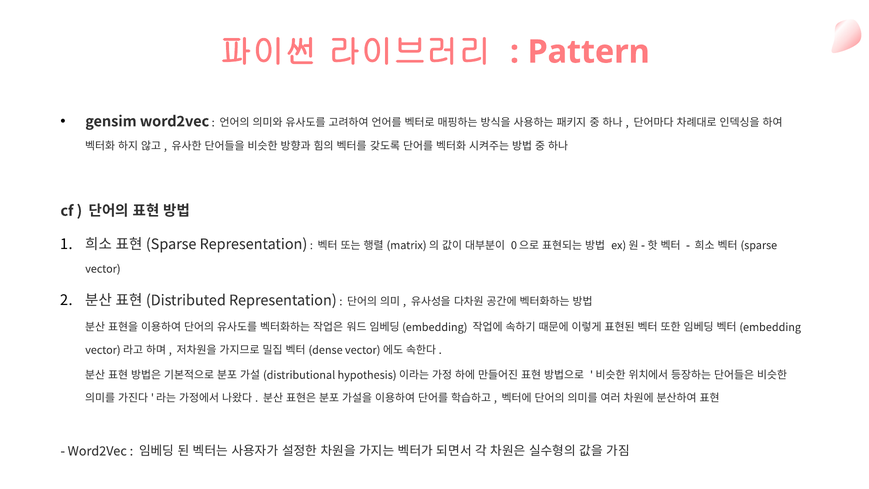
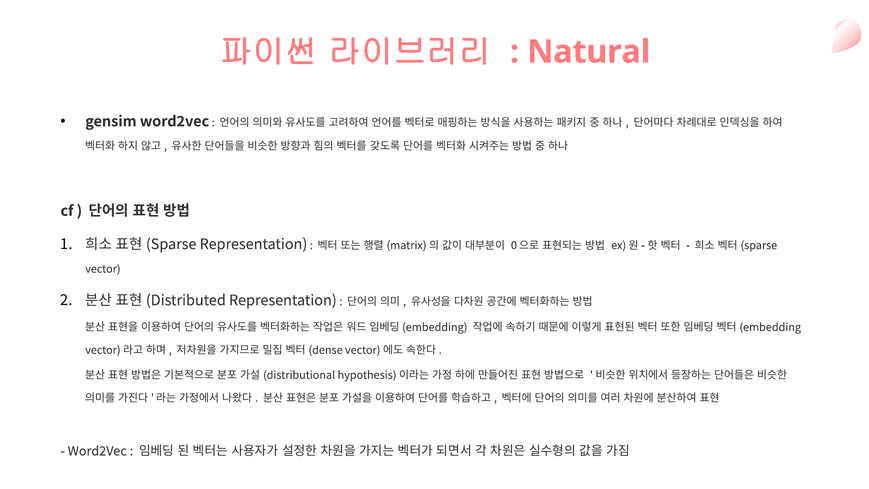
Pattern: Pattern -> Natural
